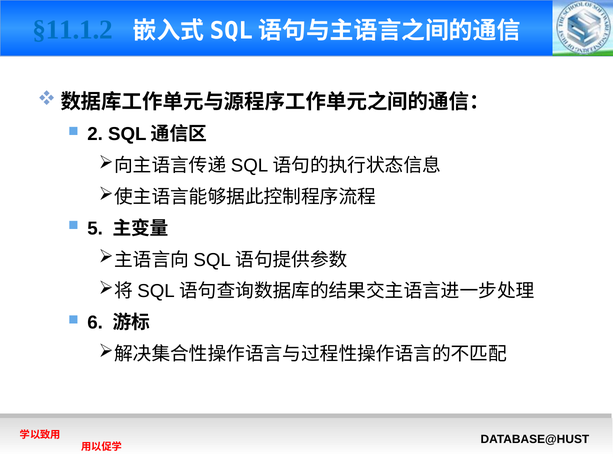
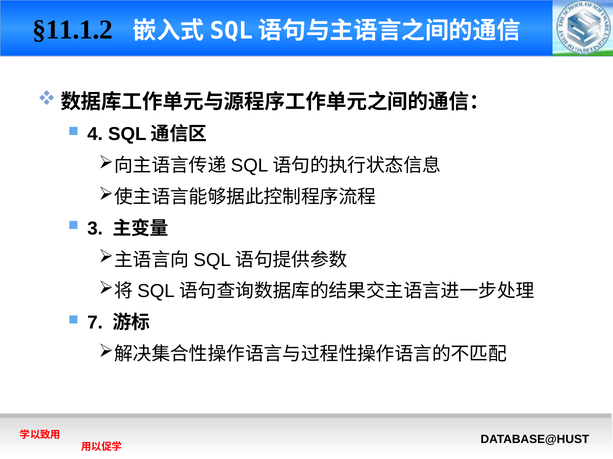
§11.1.2 colour: blue -> black
2: 2 -> 4
5: 5 -> 3
6: 6 -> 7
